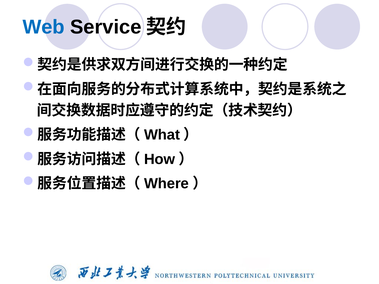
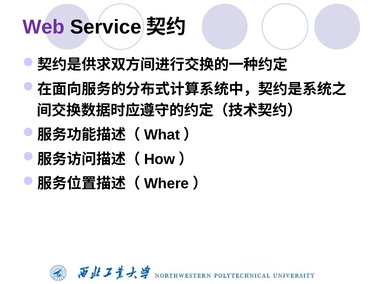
Web colour: blue -> purple
